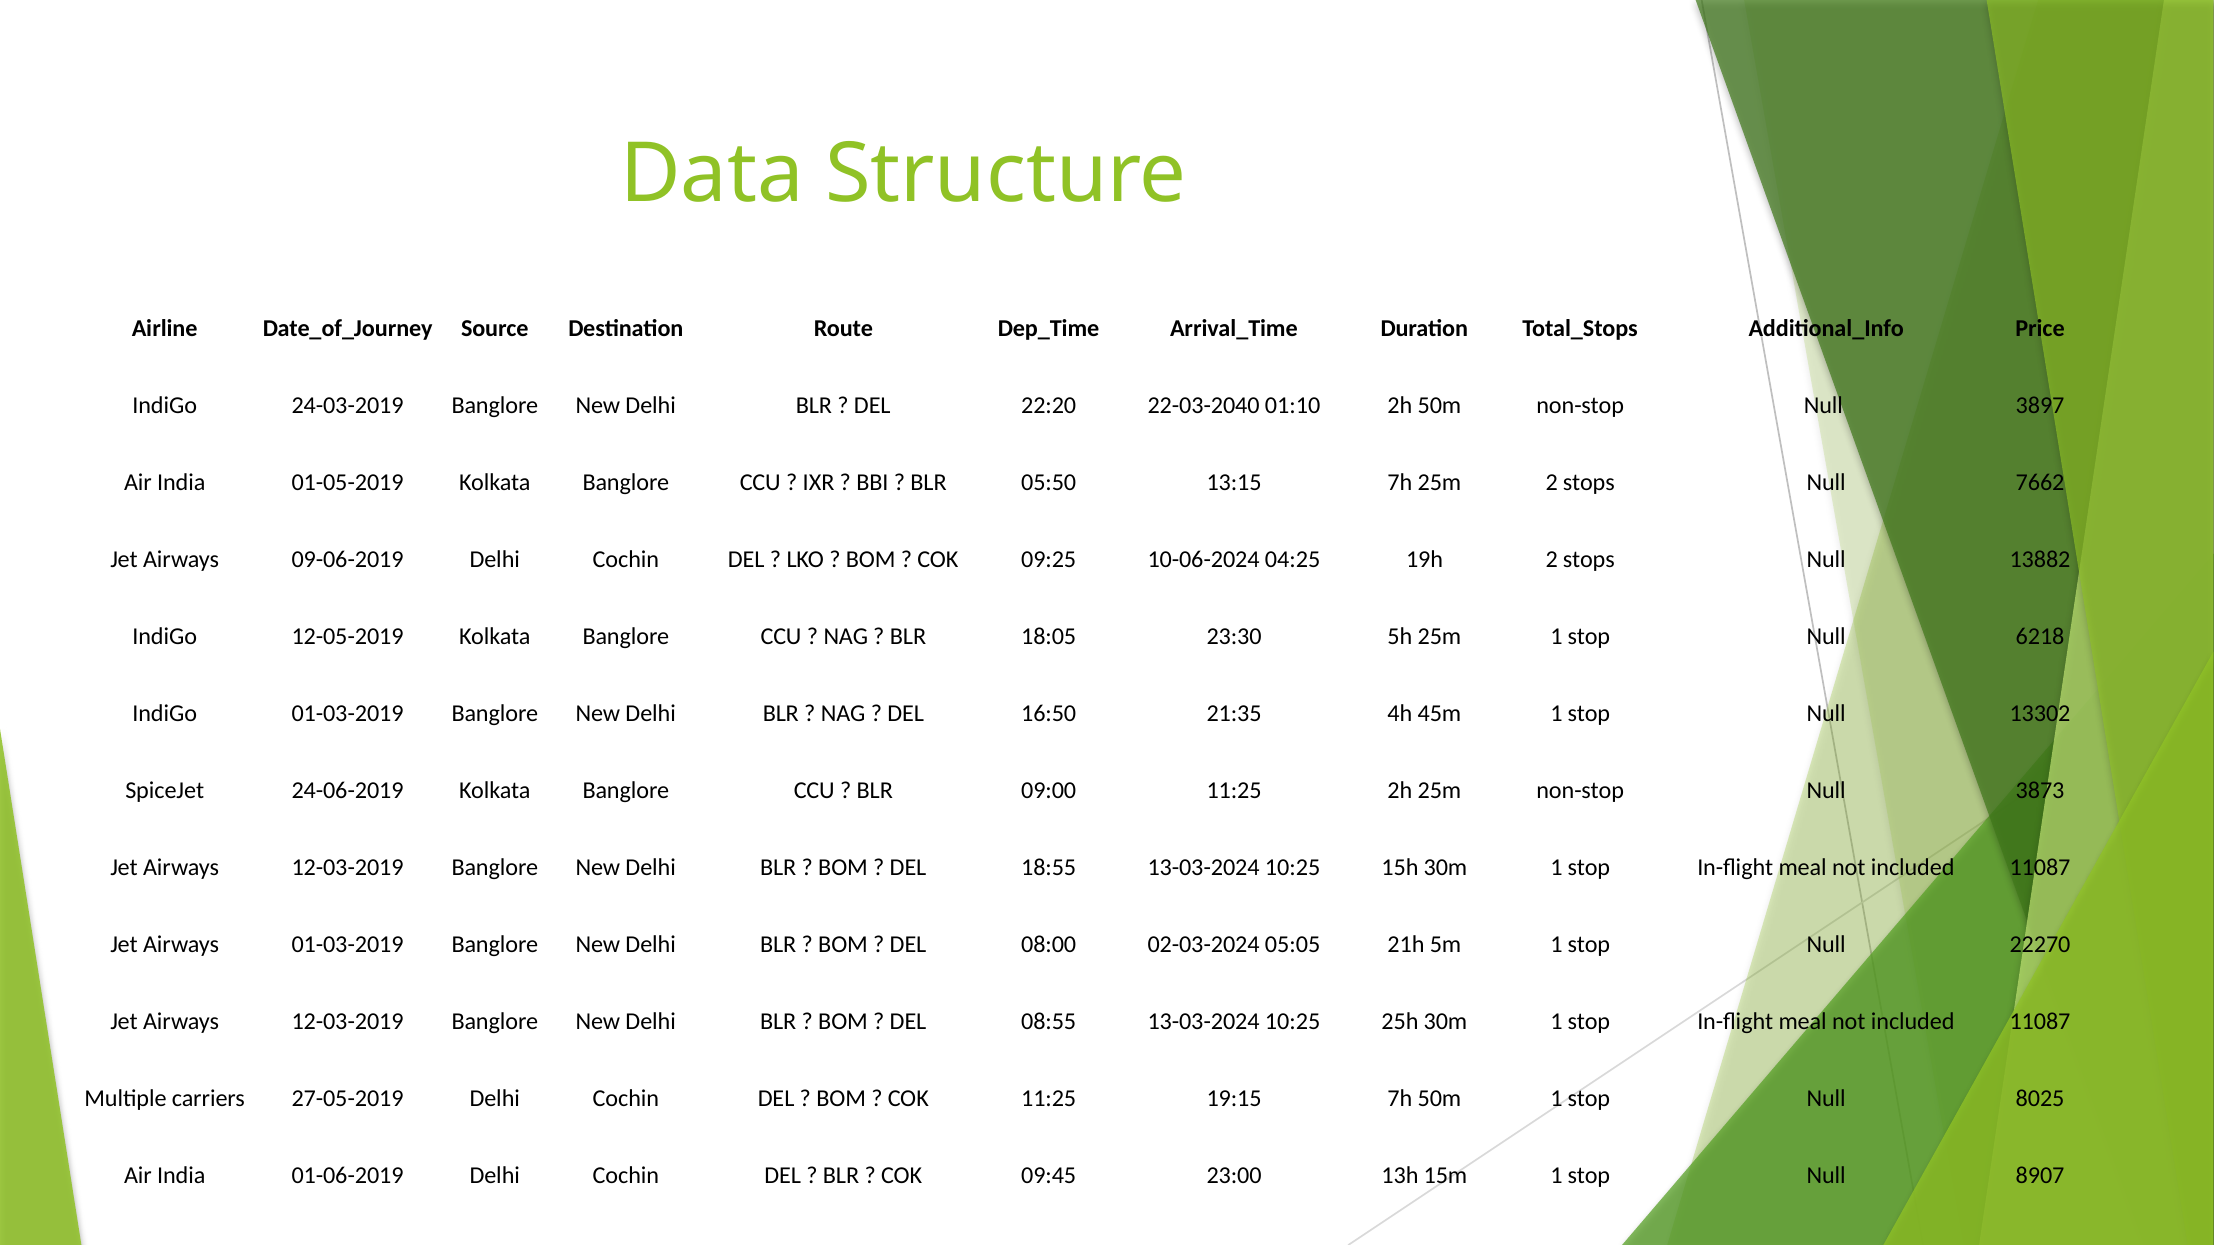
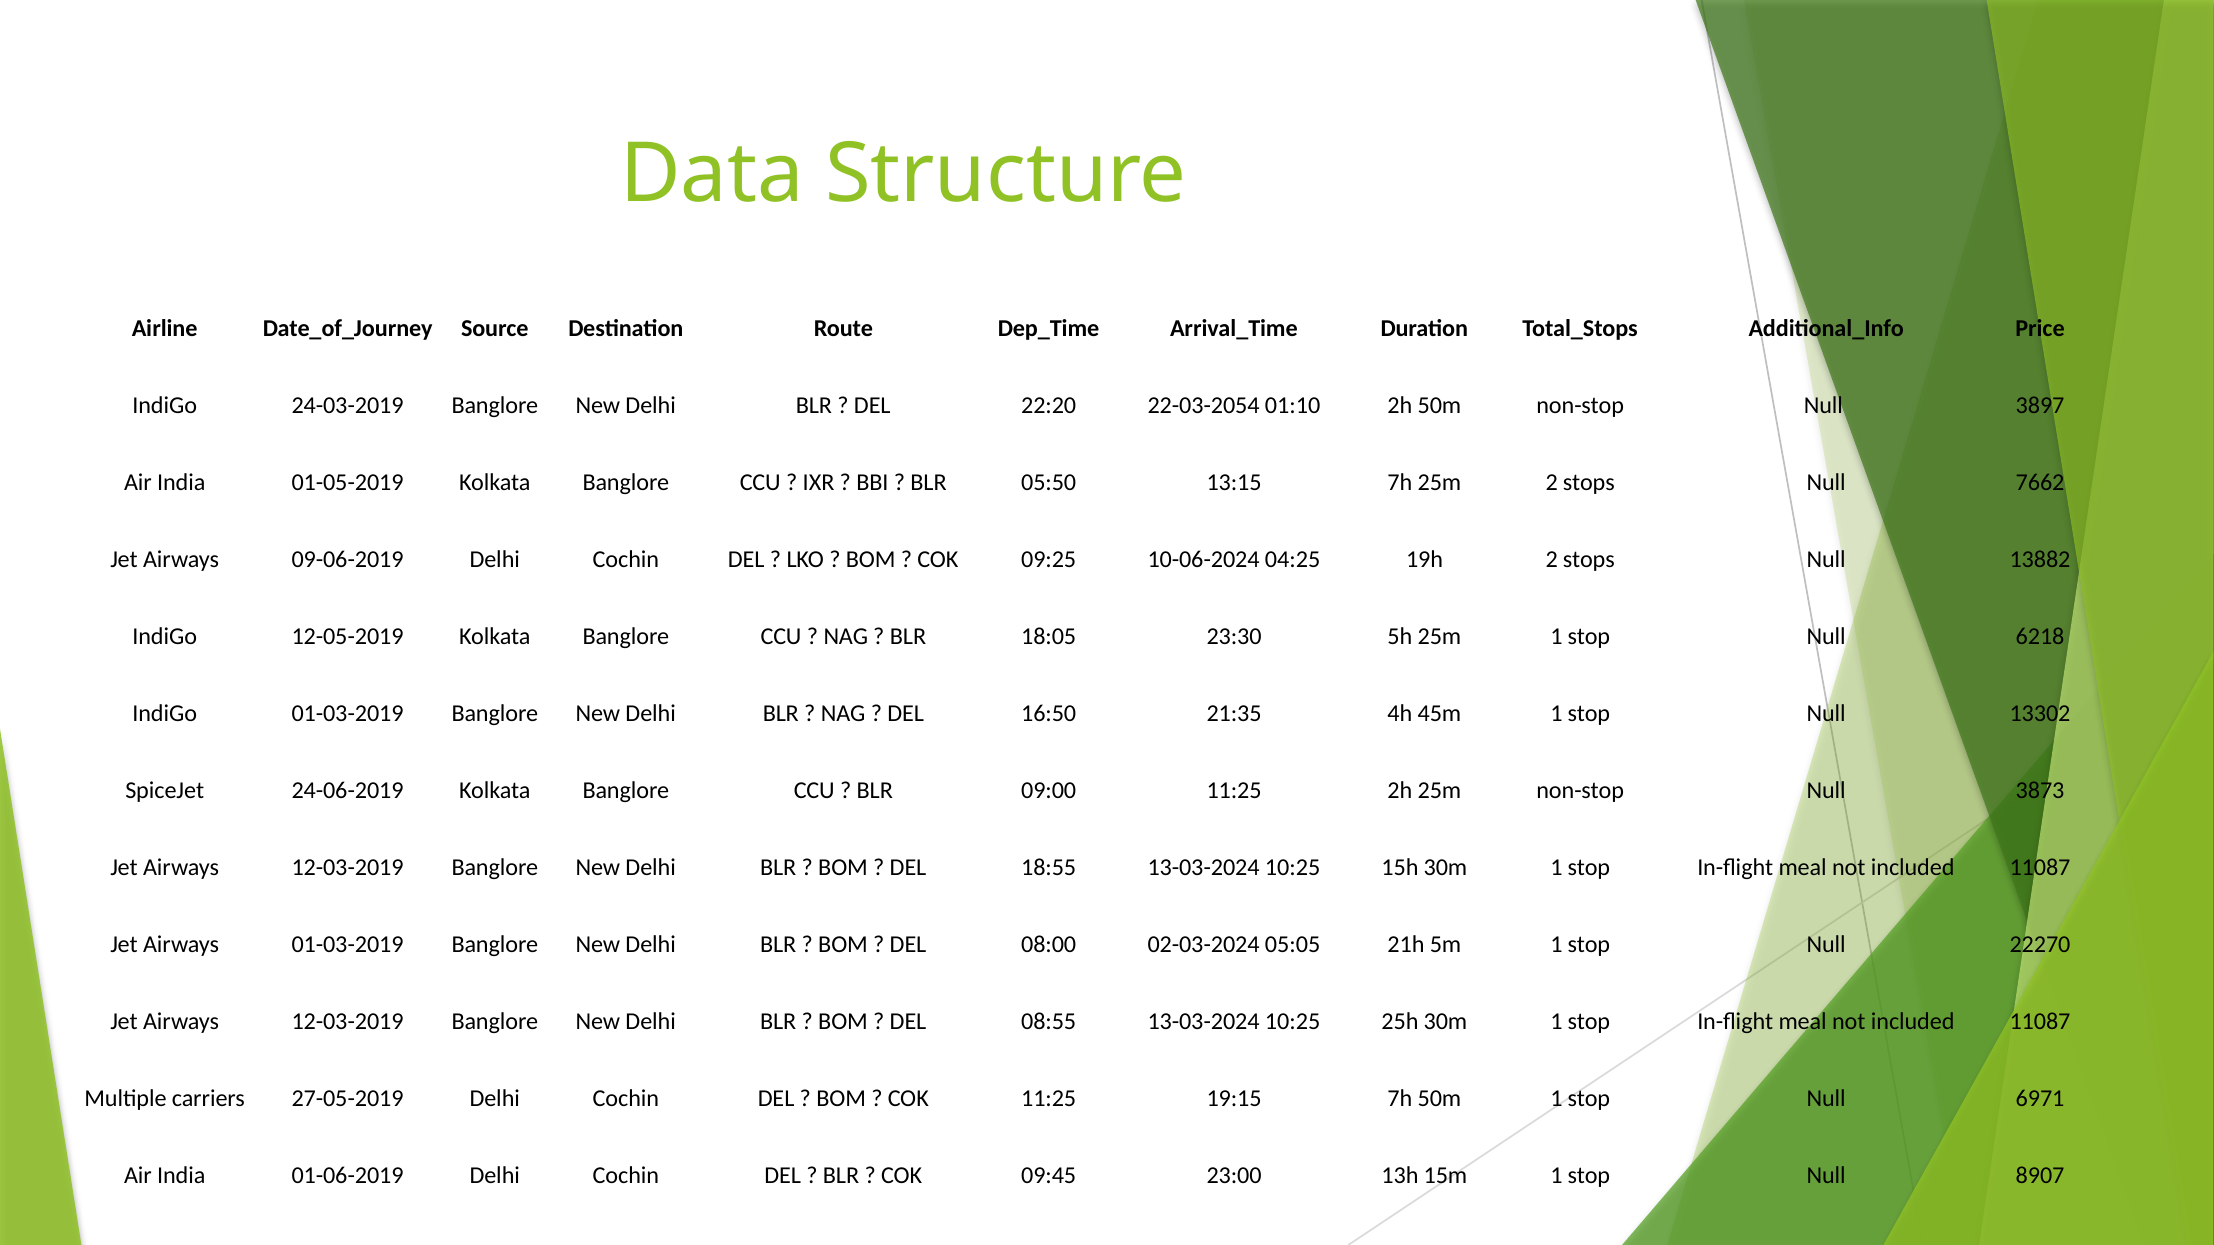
22-03-2040: 22-03-2040 -> 22-03-2054
8025: 8025 -> 6971
